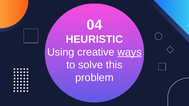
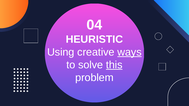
this underline: none -> present
